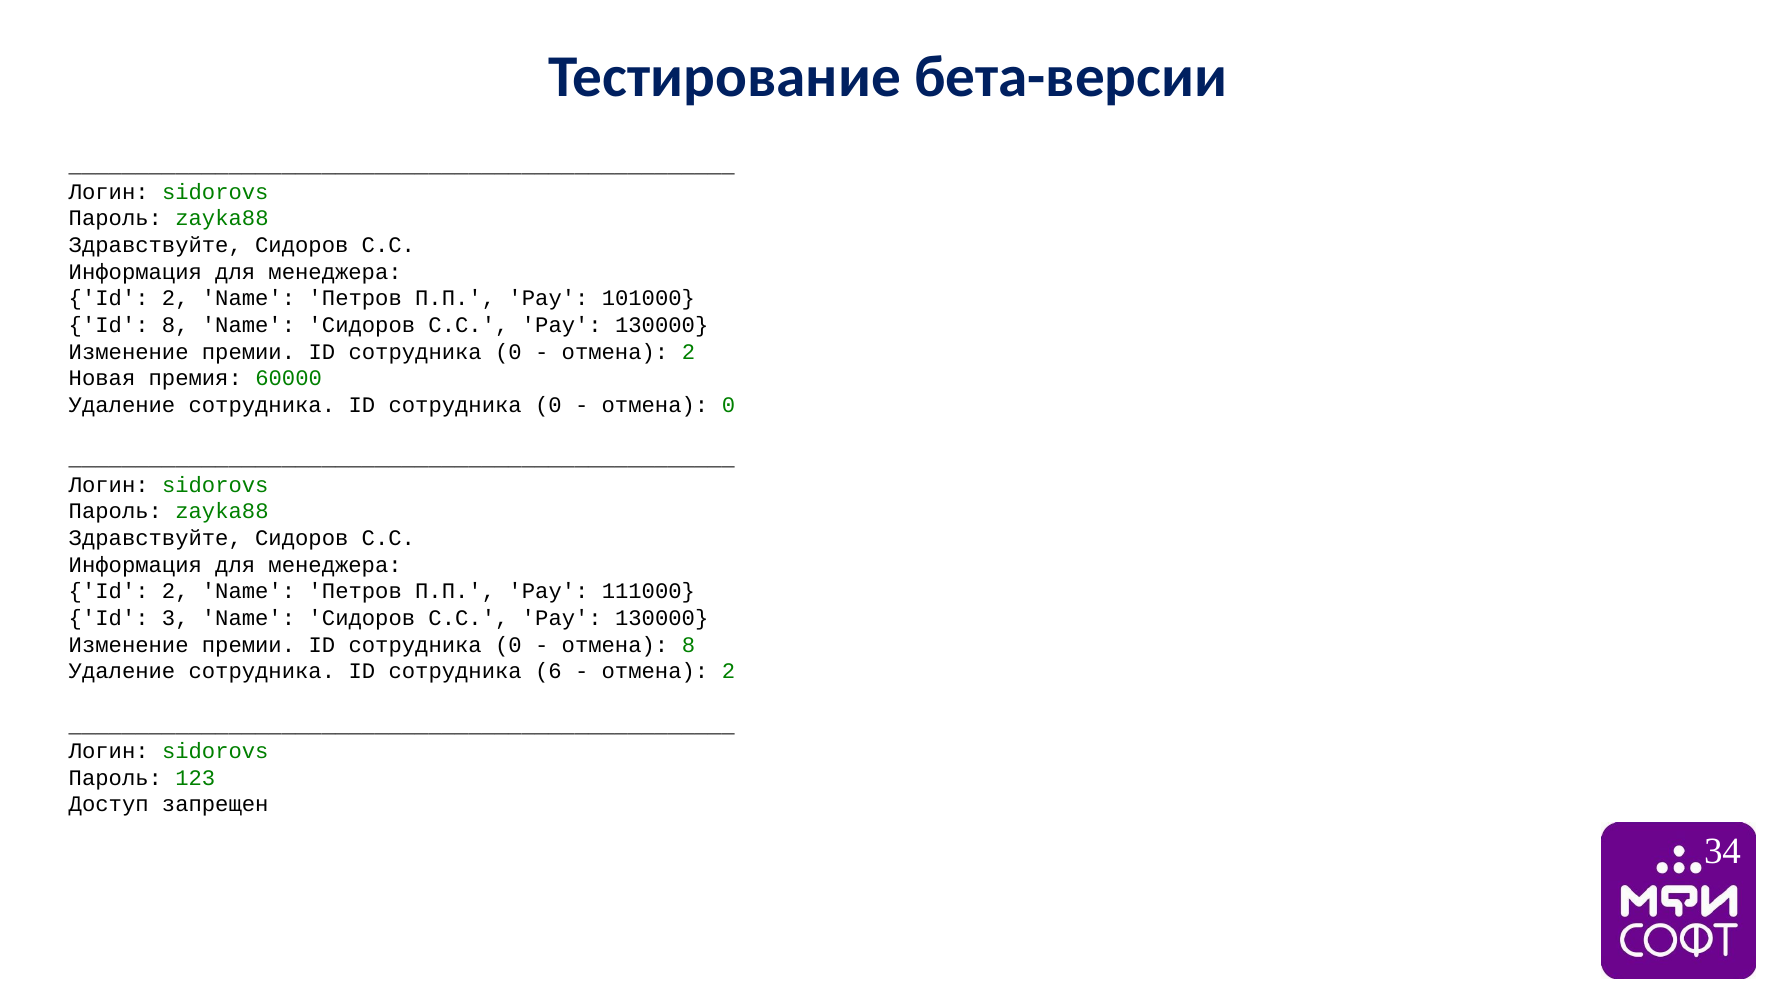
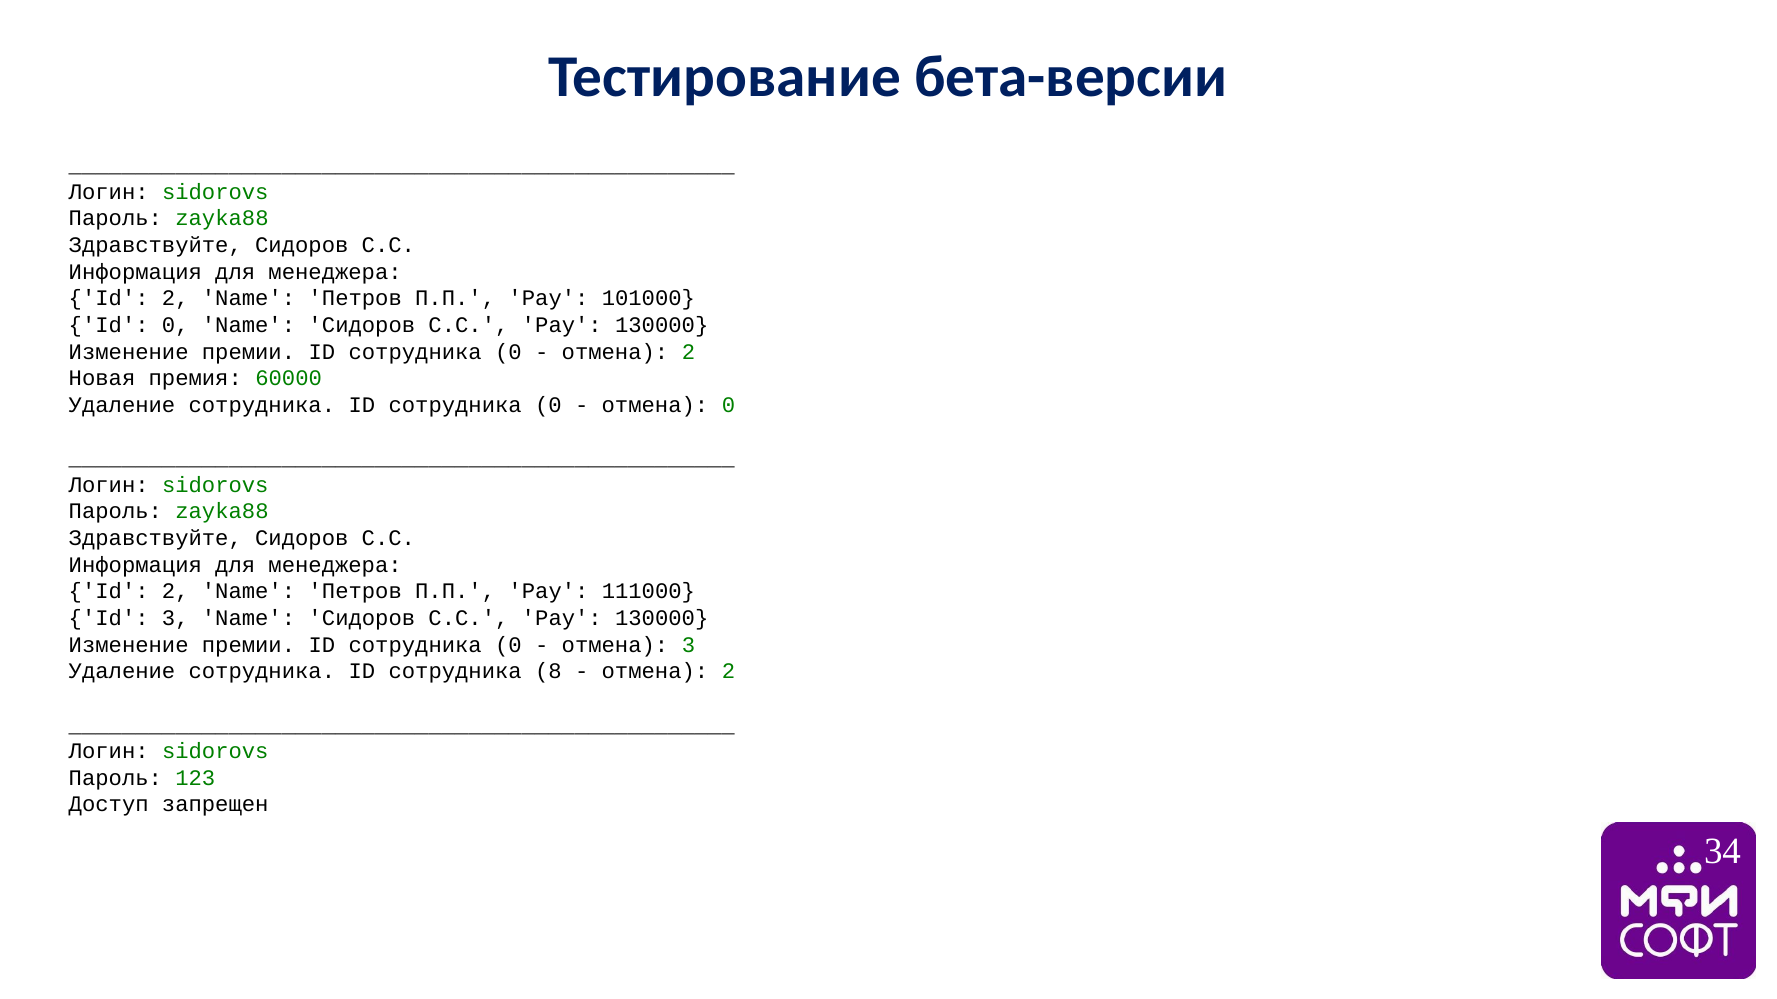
Id 8: 8 -> 0
отмена 8: 8 -> 3
6: 6 -> 8
